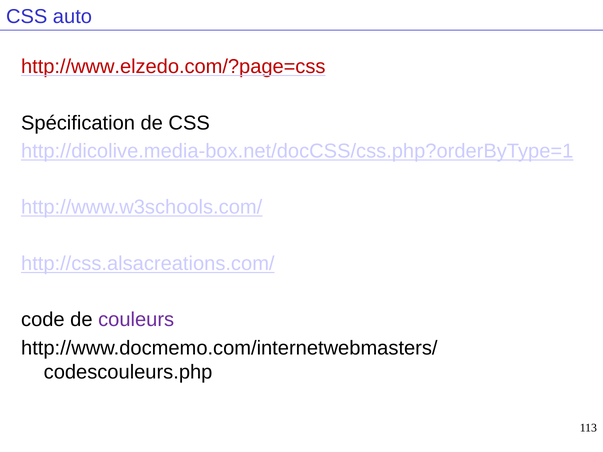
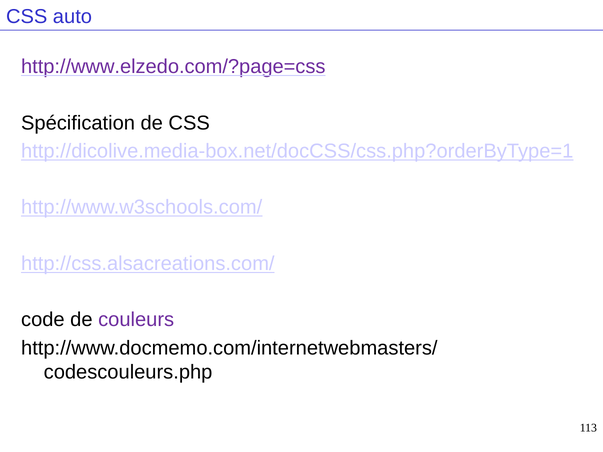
http://www.elzedo.com/?page=css colour: red -> purple
